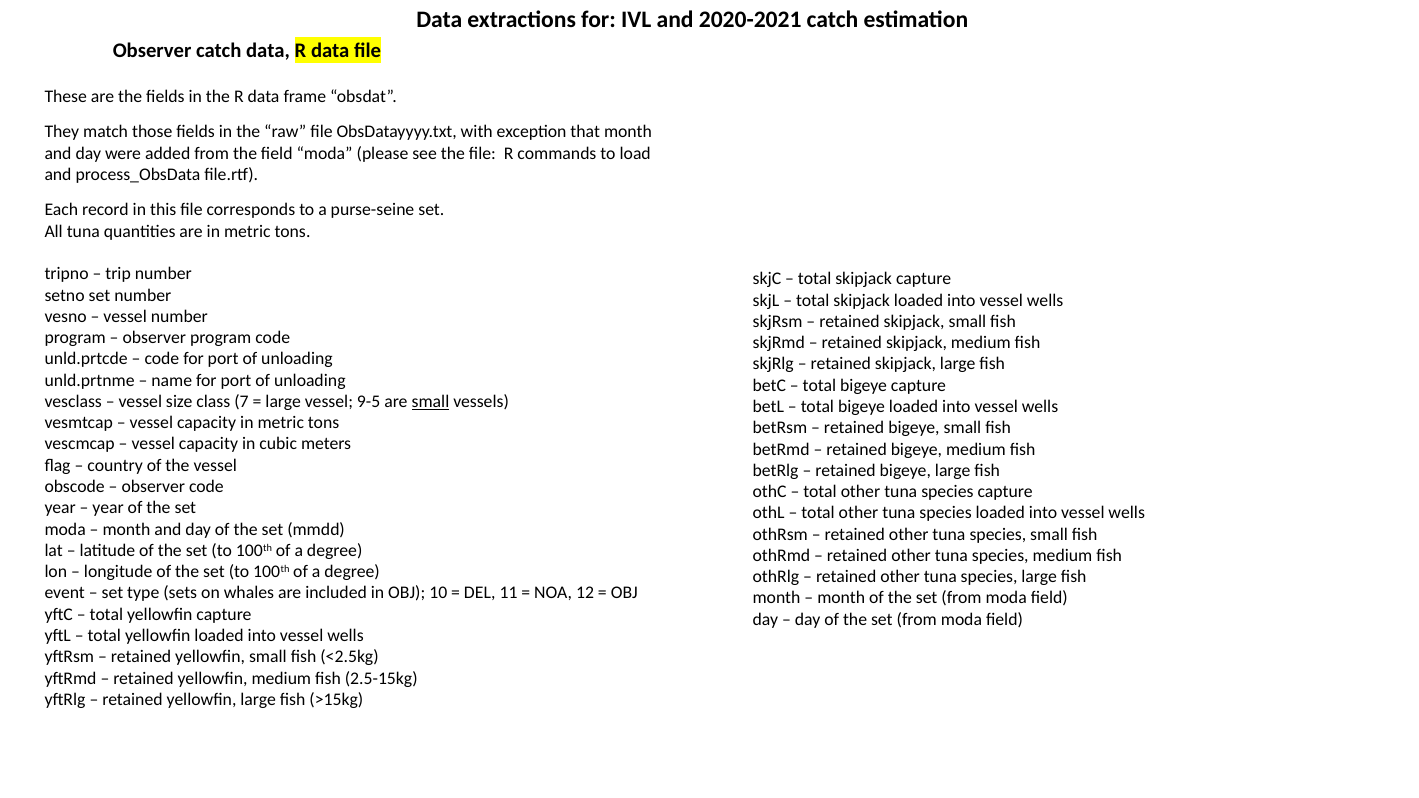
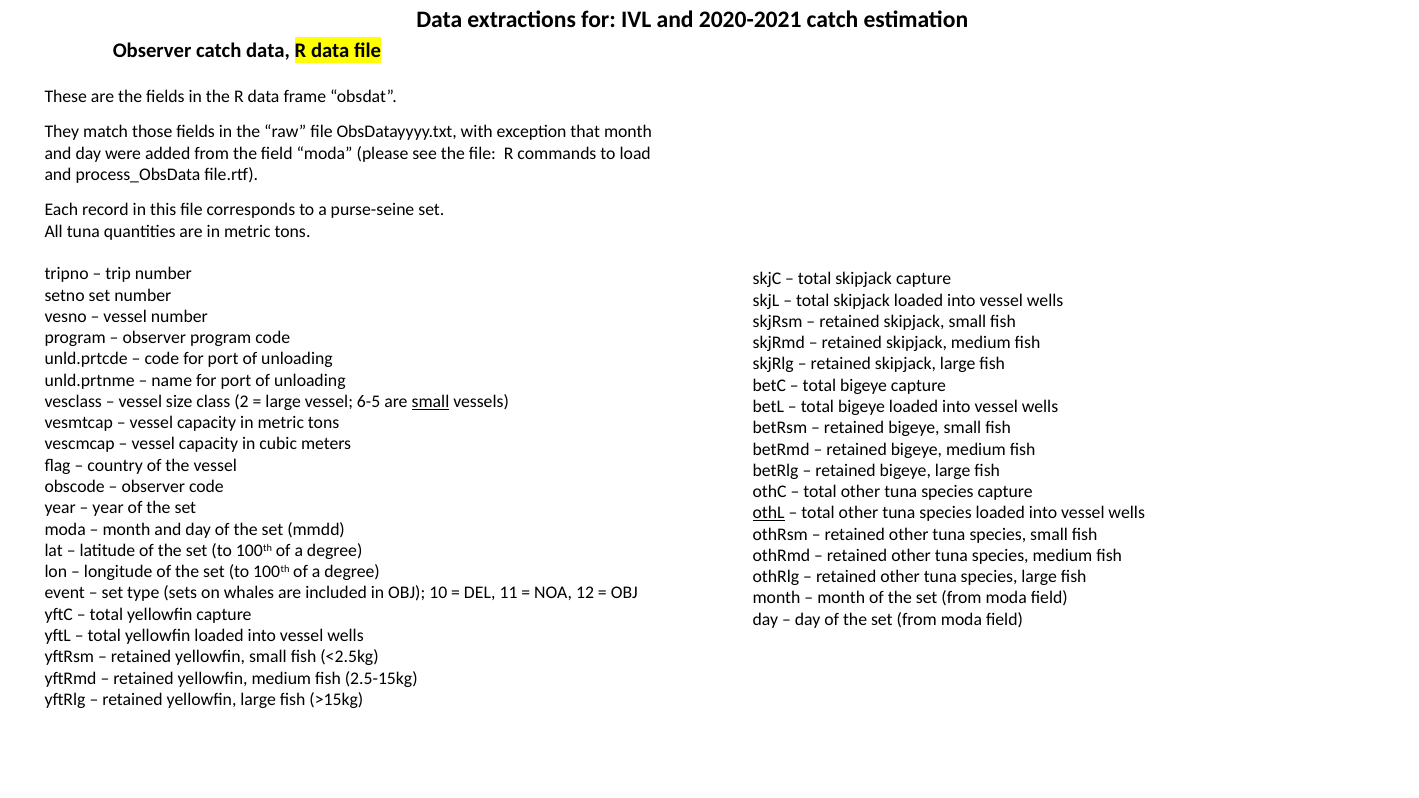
7: 7 -> 2
9-5: 9-5 -> 6-5
othL underline: none -> present
